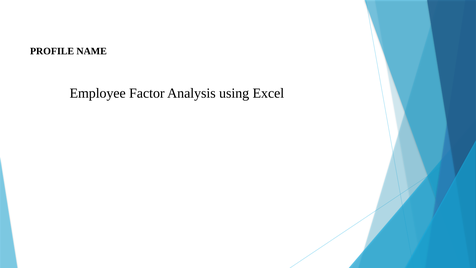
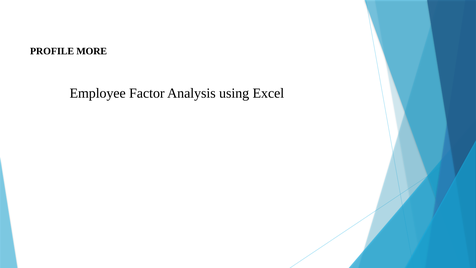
NAME: NAME -> MORE
